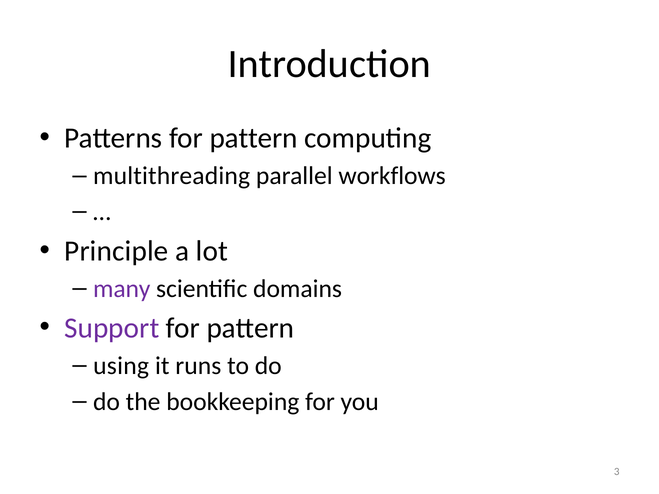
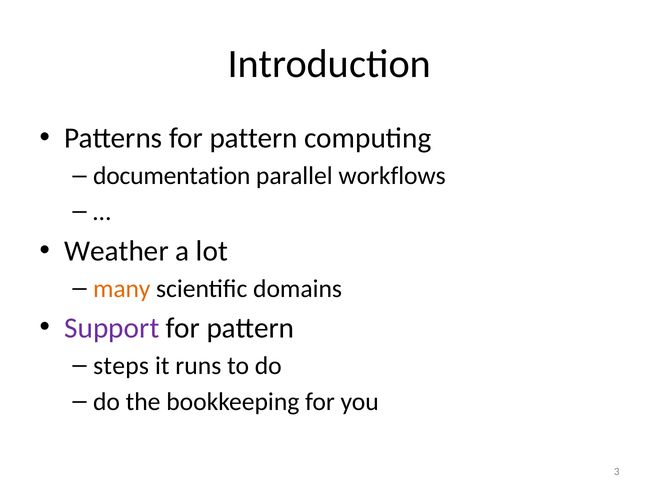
multithreading: multithreading -> documentation
Principle: Principle -> Weather
many colour: purple -> orange
using: using -> steps
